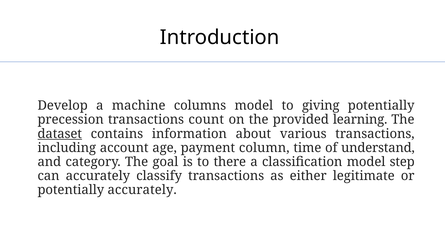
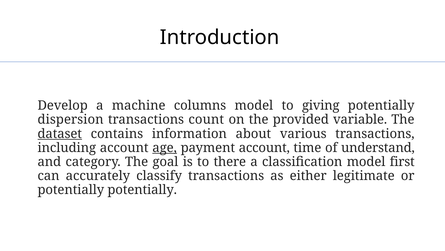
precession: precession -> dispersion
learning: learning -> variable
age underline: none -> present
payment column: column -> account
step: step -> first
potentially accurately: accurately -> potentially
